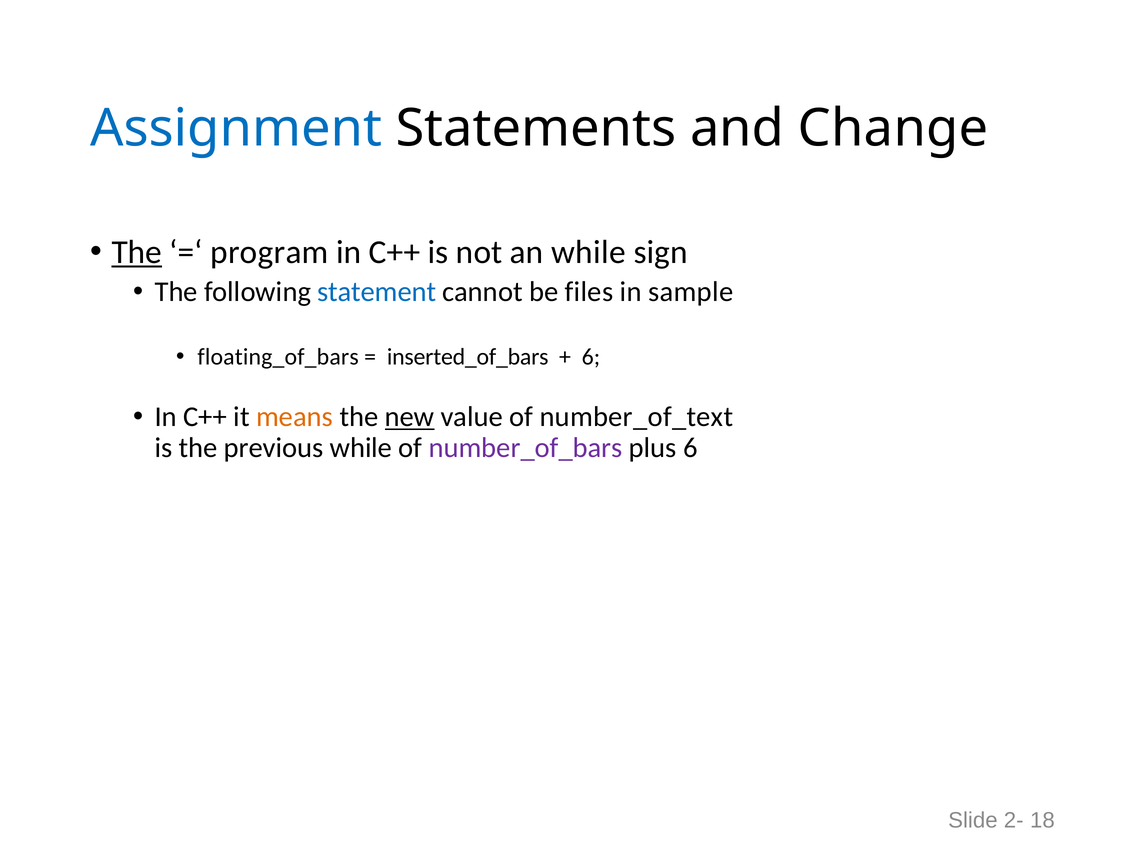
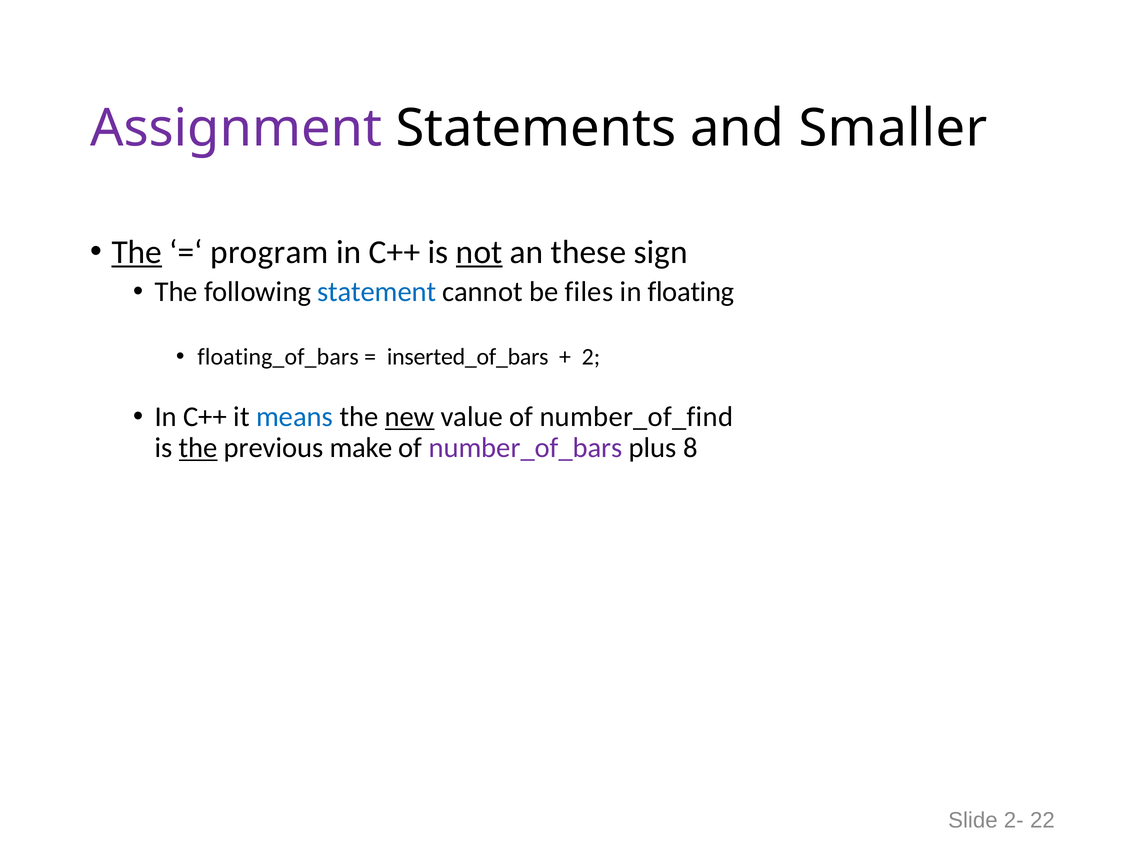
Assignment colour: blue -> purple
Change: Change -> Smaller
not underline: none -> present
an while: while -> these
sample: sample -> floating
6 at (591, 357): 6 -> 2
means colour: orange -> blue
number_of_text: number_of_text -> number_of_find
the at (198, 448) underline: none -> present
previous while: while -> make
plus 6: 6 -> 8
18: 18 -> 22
